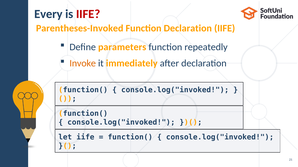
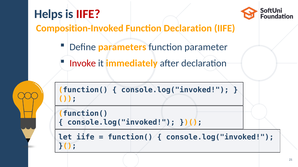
Every: Every -> Helps
Parentheses-Invoked: Parentheses-Invoked -> Composition-Invoked
repeatedly: repeatedly -> parameter
Invoke colour: orange -> red
